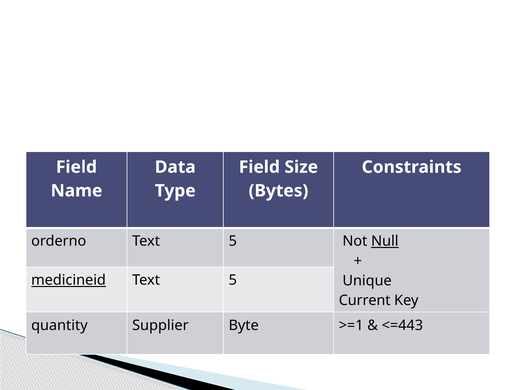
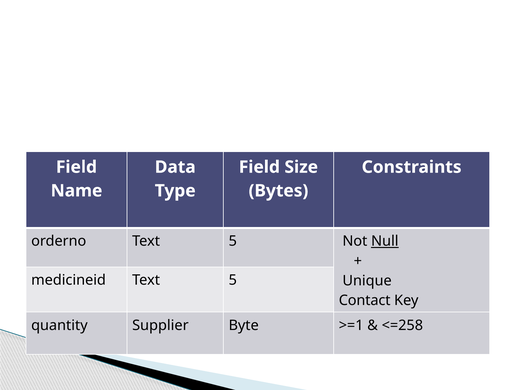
medicineid underline: present -> none
Current: Current -> Contact
<=443: <=443 -> <=258
